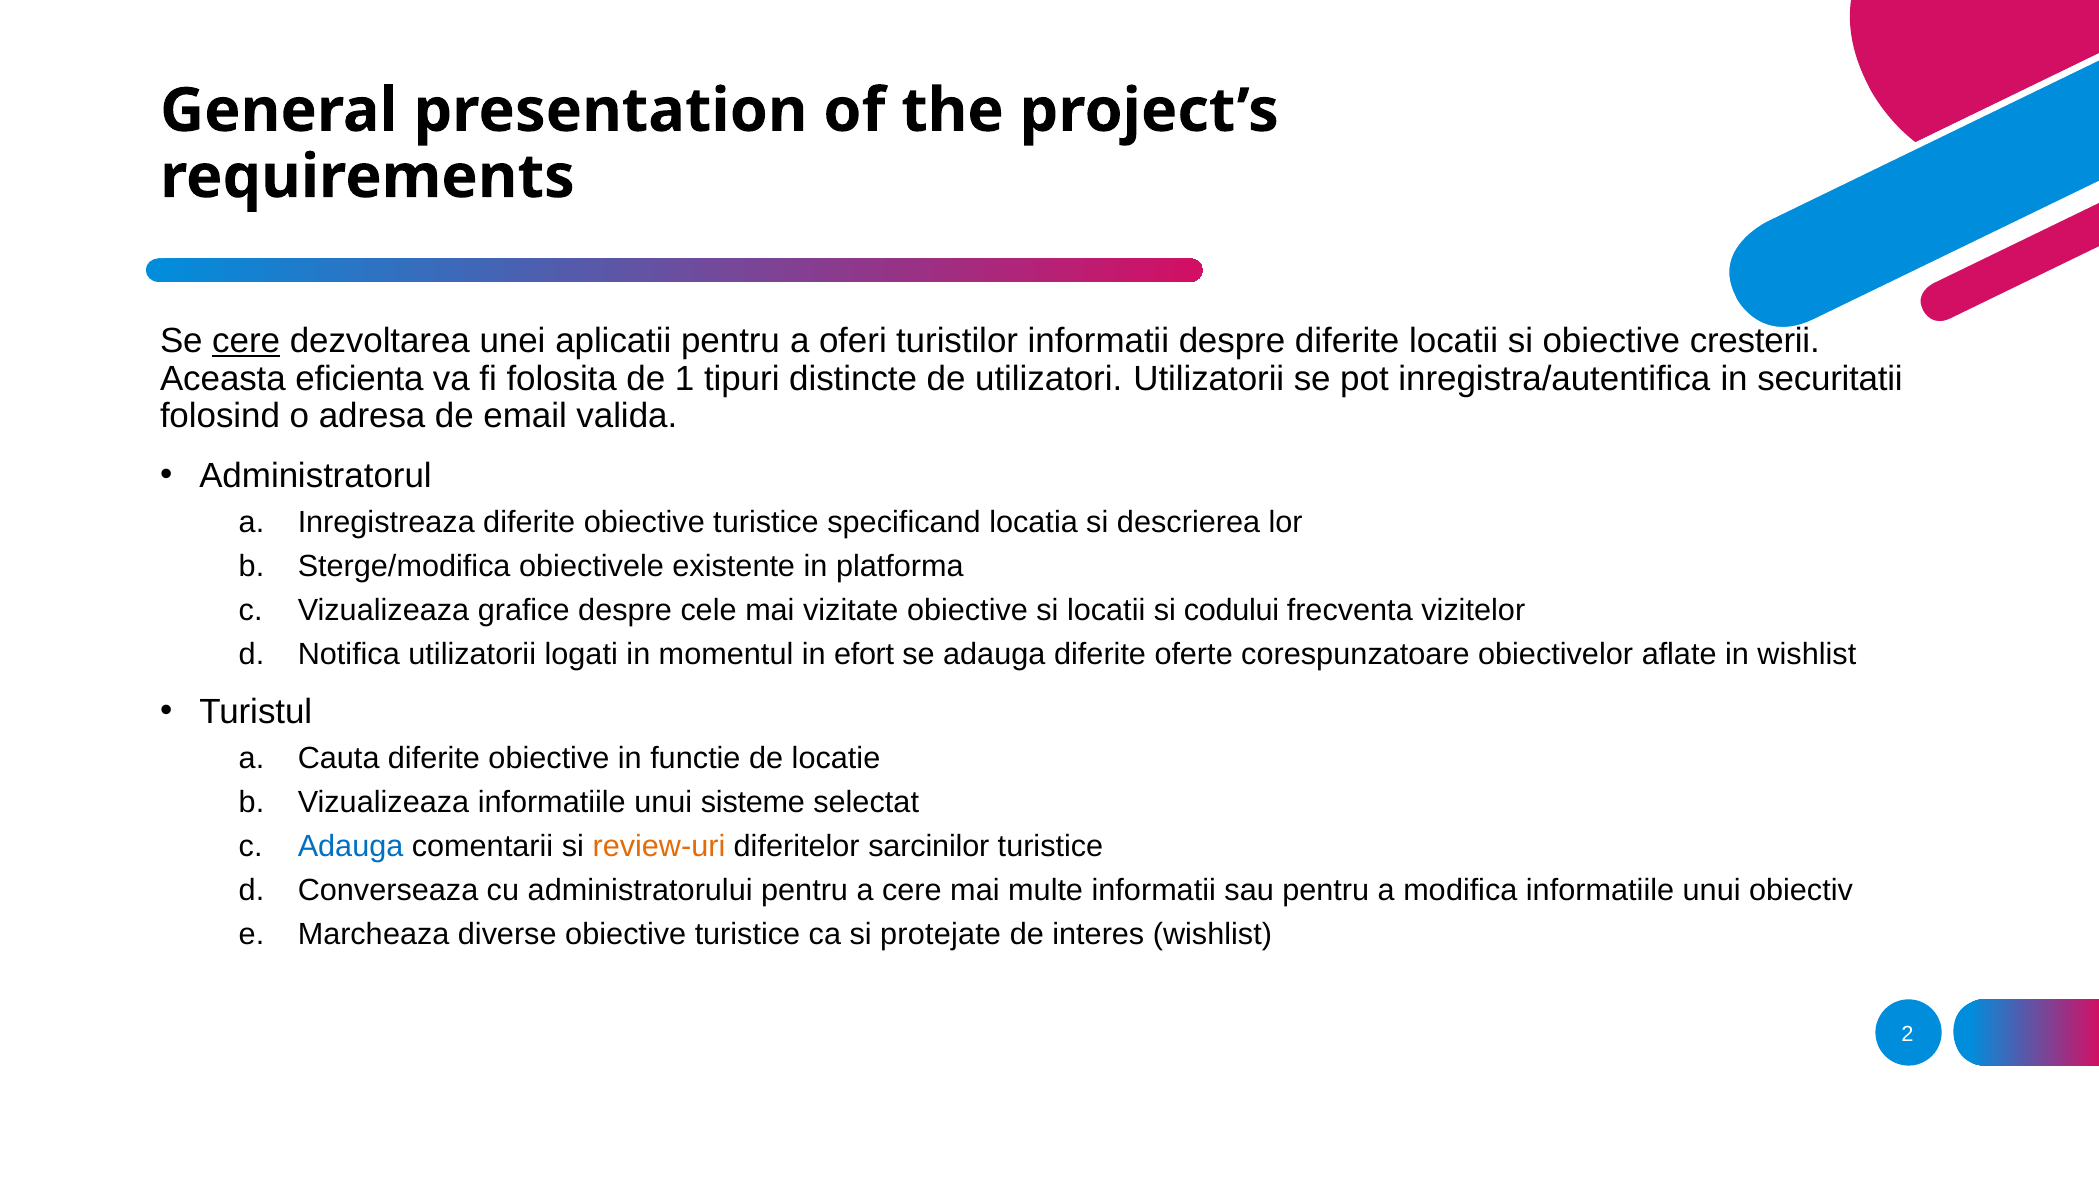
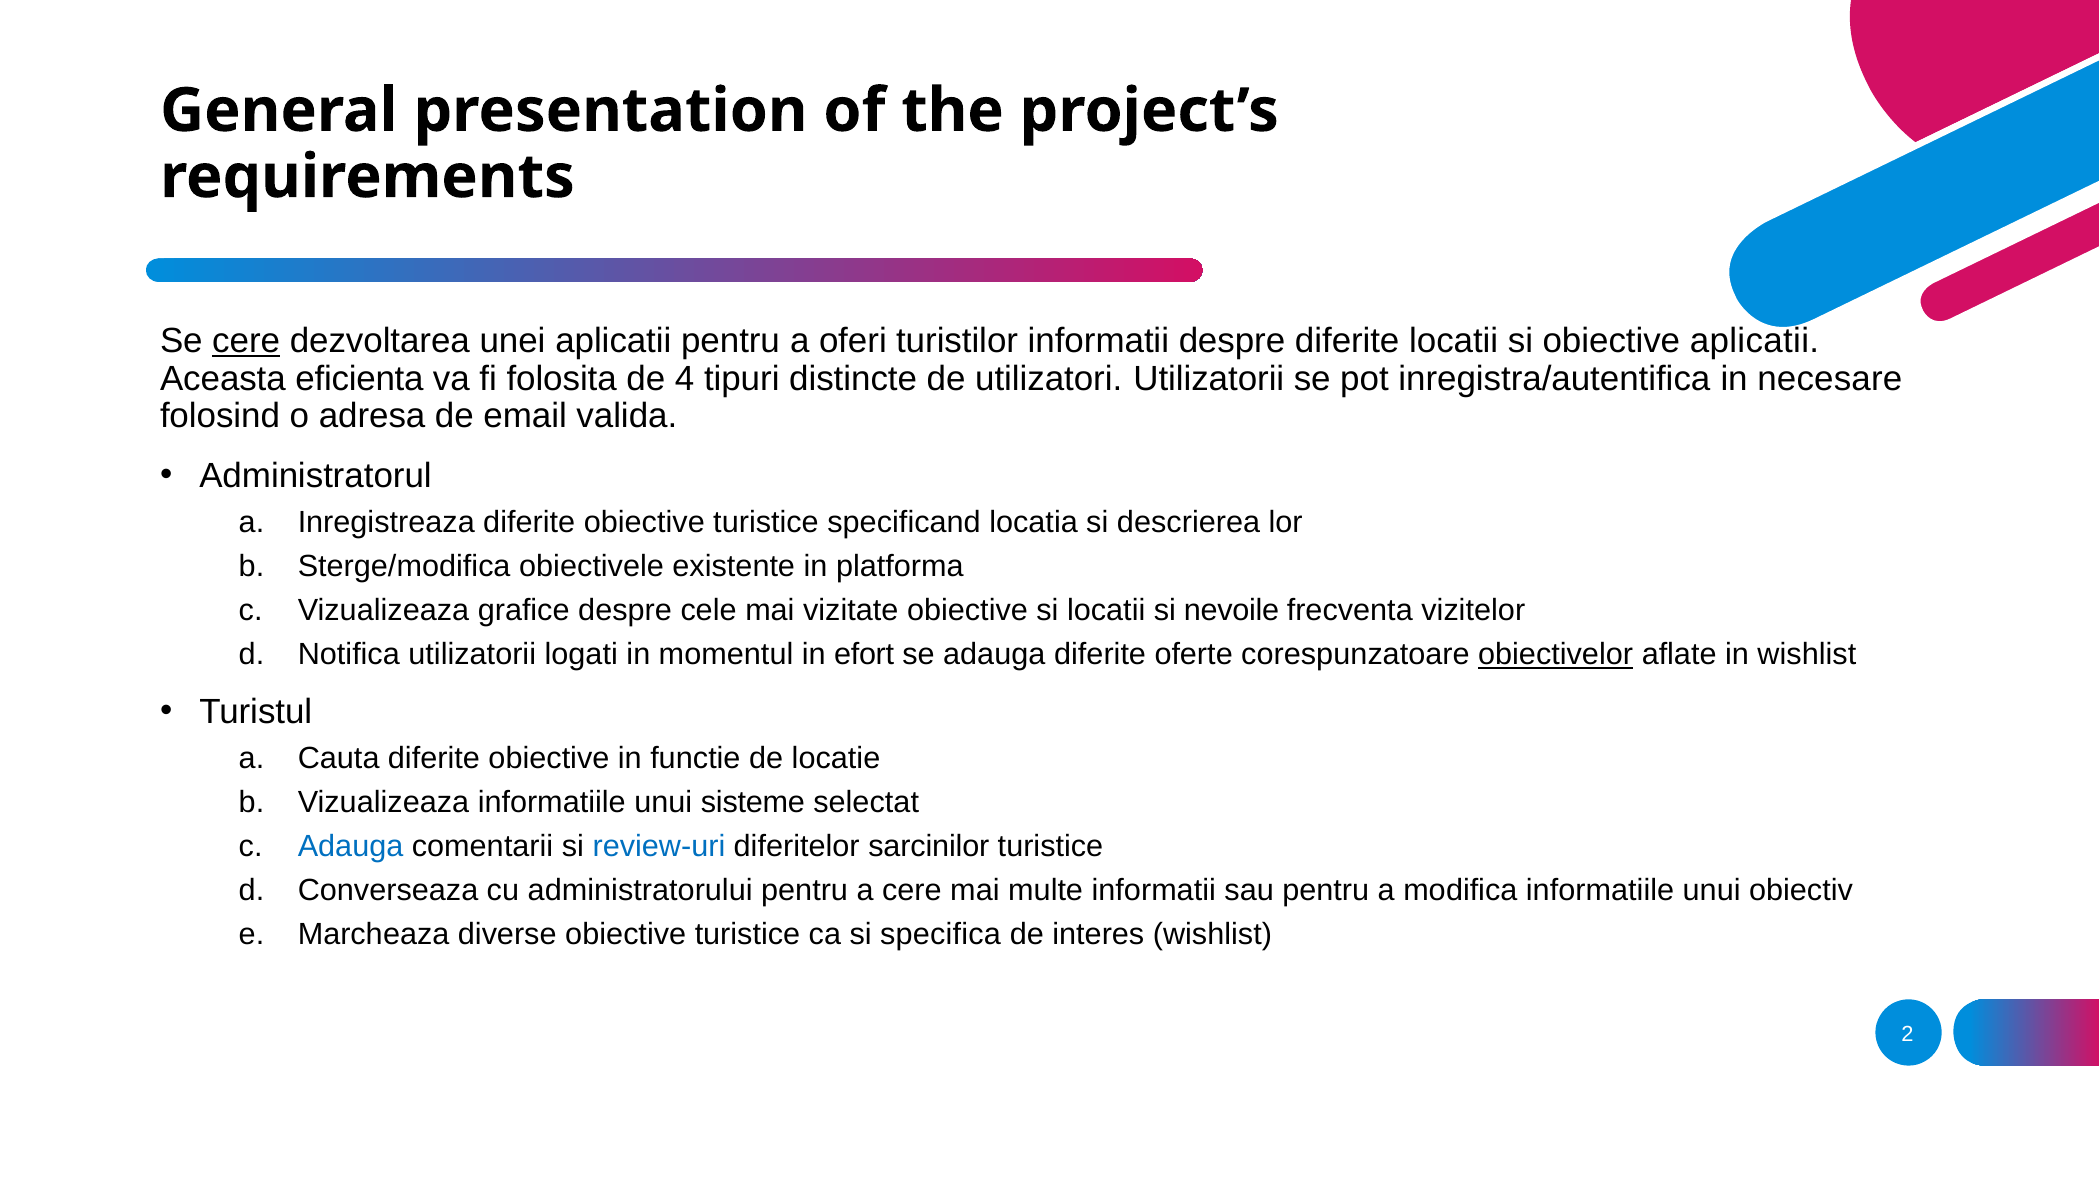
obiective cresterii: cresterii -> aplicatii
1: 1 -> 4
securitatii: securitatii -> necesare
codului: codului -> nevoile
obiectivelor underline: none -> present
review-uri colour: orange -> blue
protejate: protejate -> specifica
